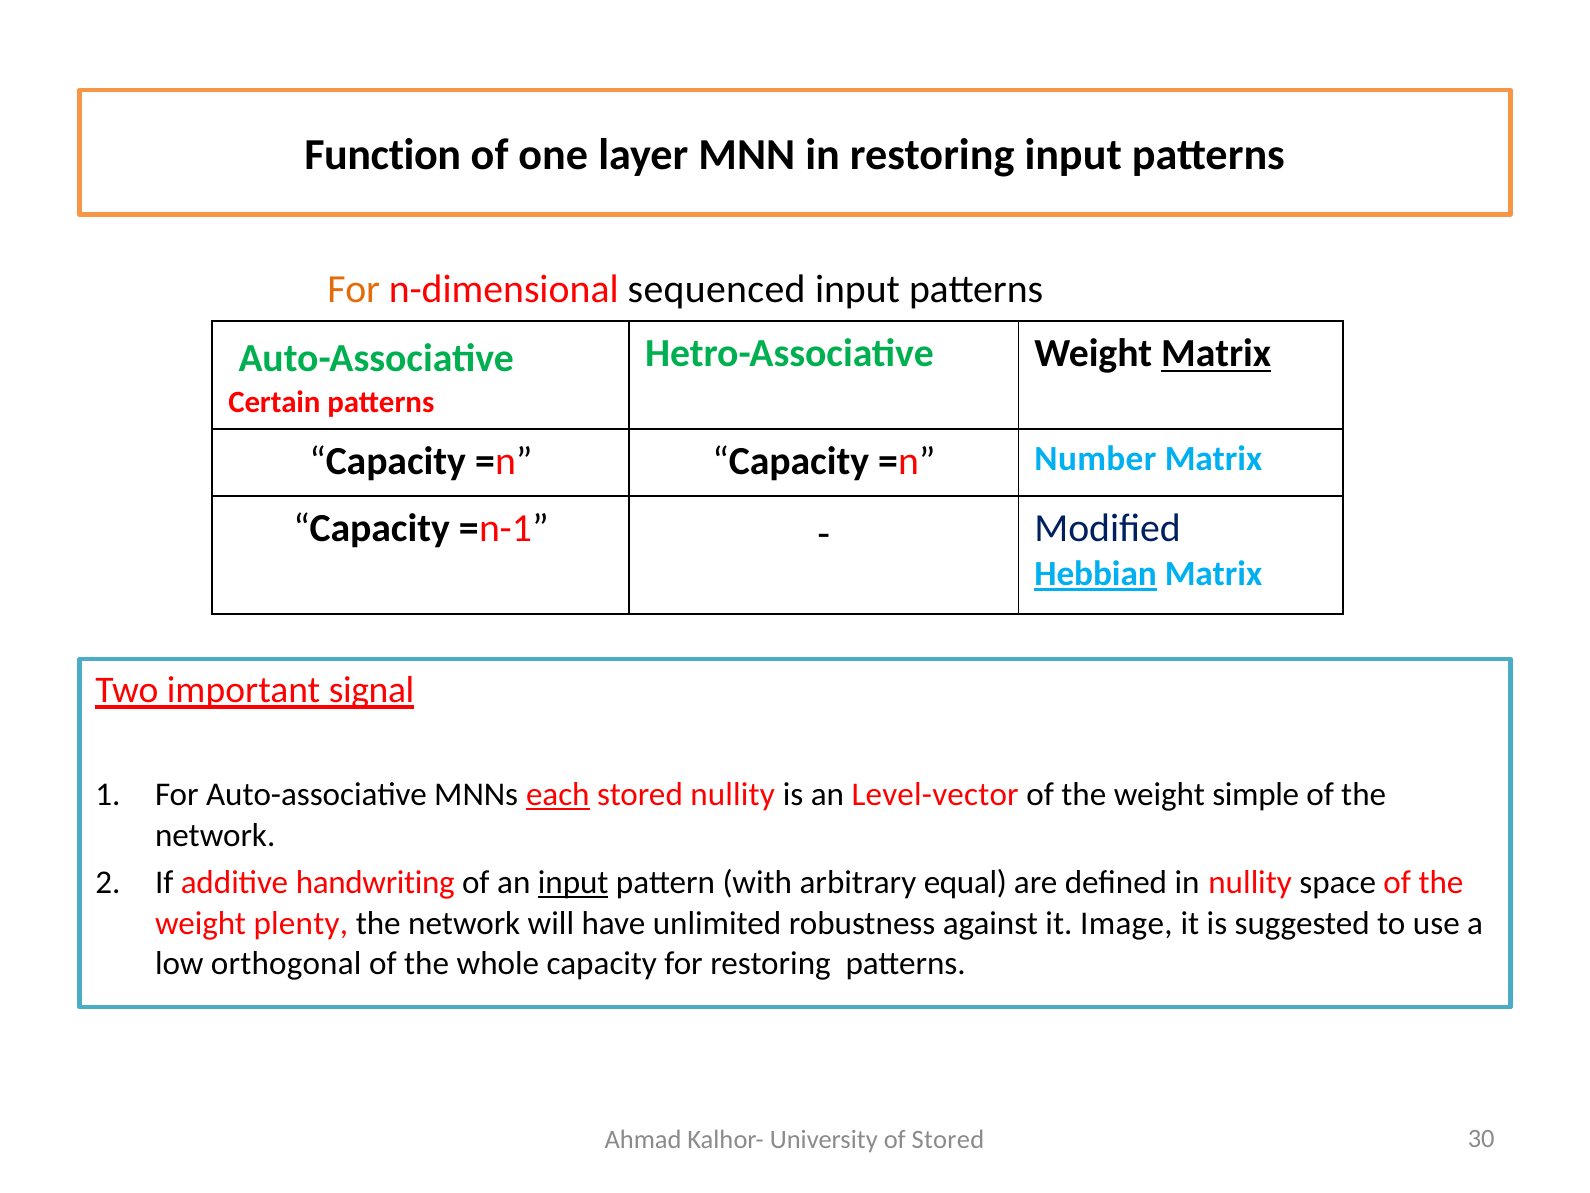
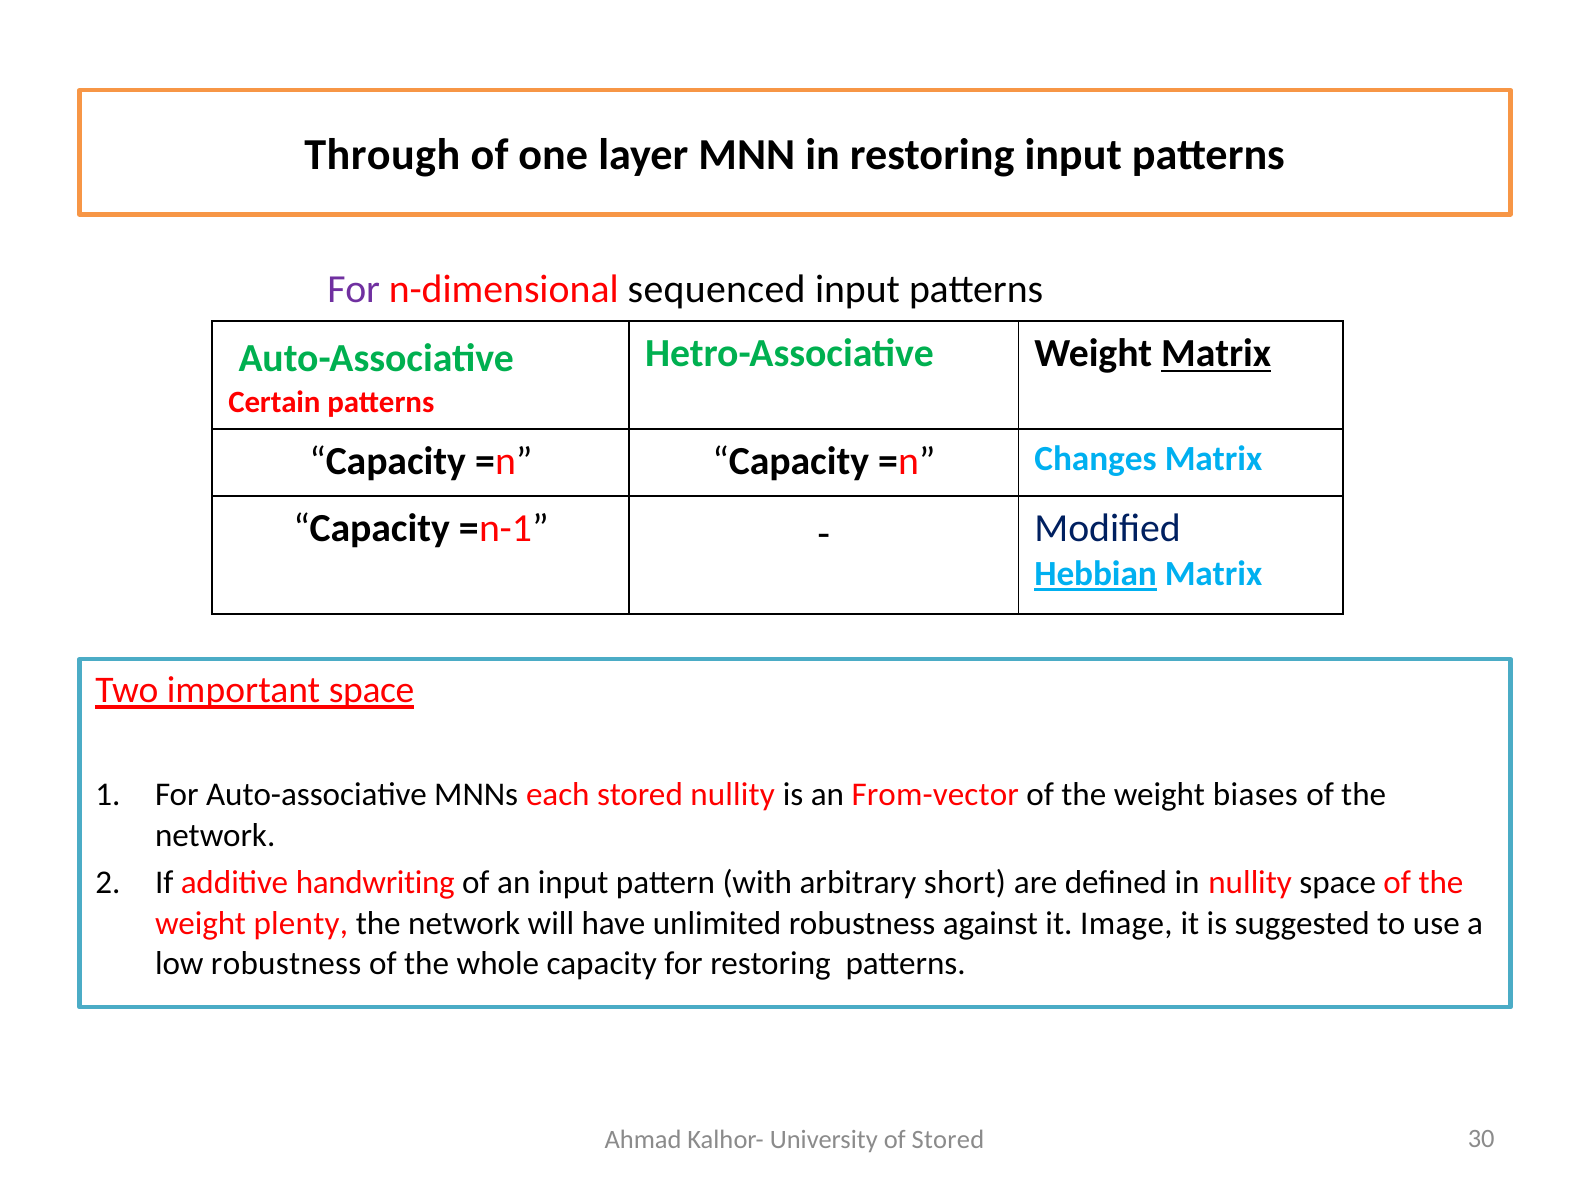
Function: Function -> Through
For at (354, 289) colour: orange -> purple
Number: Number -> Changes
important signal: signal -> space
each underline: present -> none
Level-vector: Level-vector -> From-vector
simple: simple -> biases
input at (573, 882) underline: present -> none
equal: equal -> short
low orthogonal: orthogonal -> robustness
